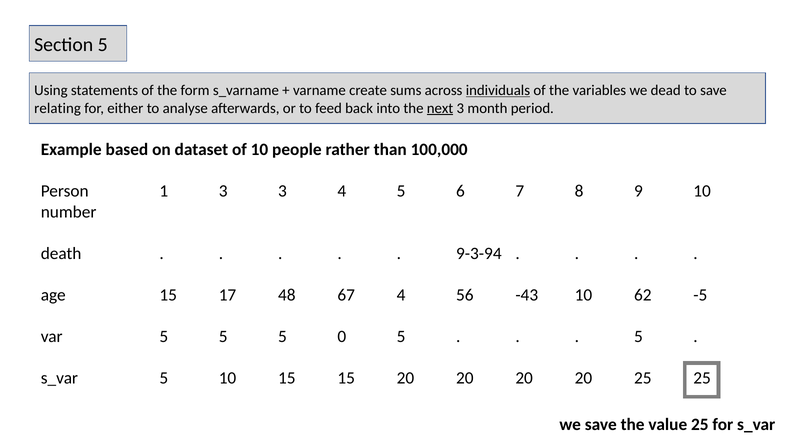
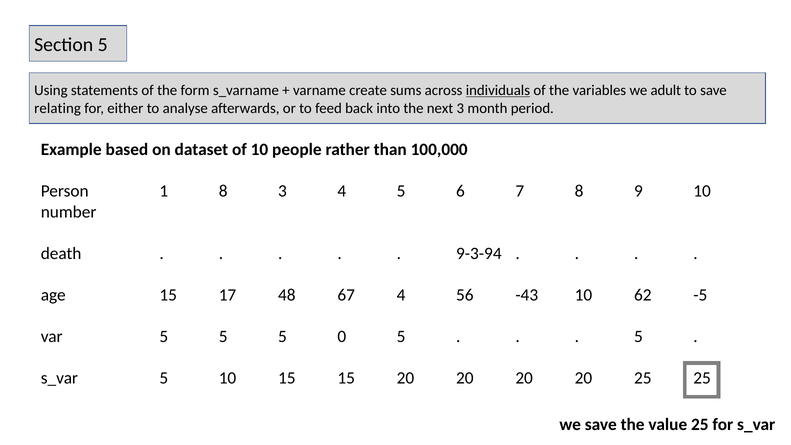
dead: dead -> adult
next underline: present -> none
1 3: 3 -> 8
